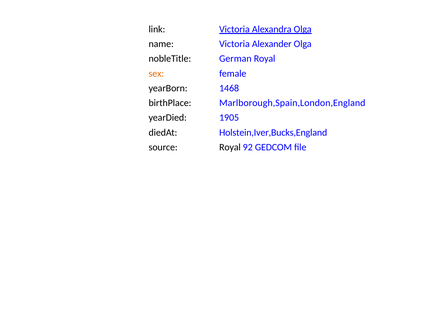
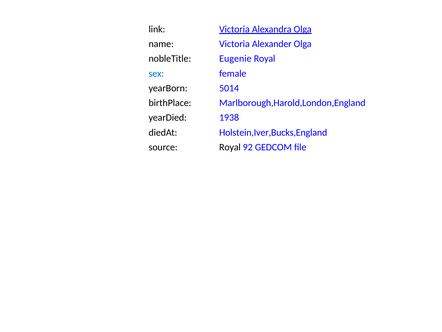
German: German -> Eugenie
sex colour: orange -> blue
1468: 1468 -> 5014
Marlborough,Spain,London,England: Marlborough,Spain,London,England -> Marlborough,Harold,London,England
1905: 1905 -> 1938
